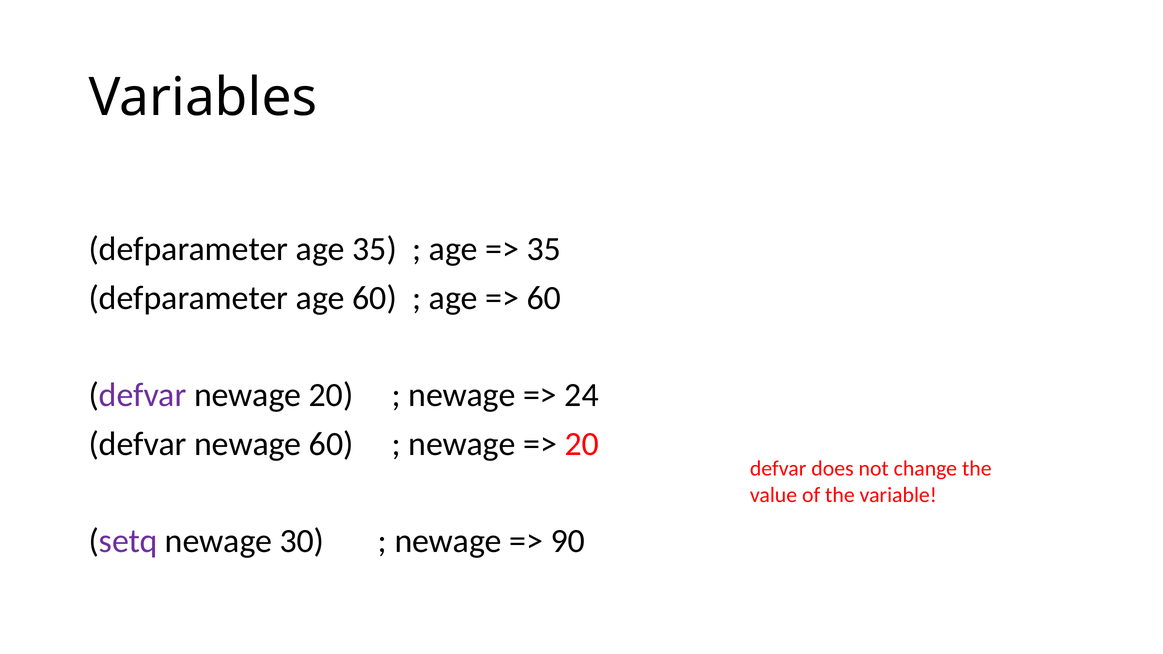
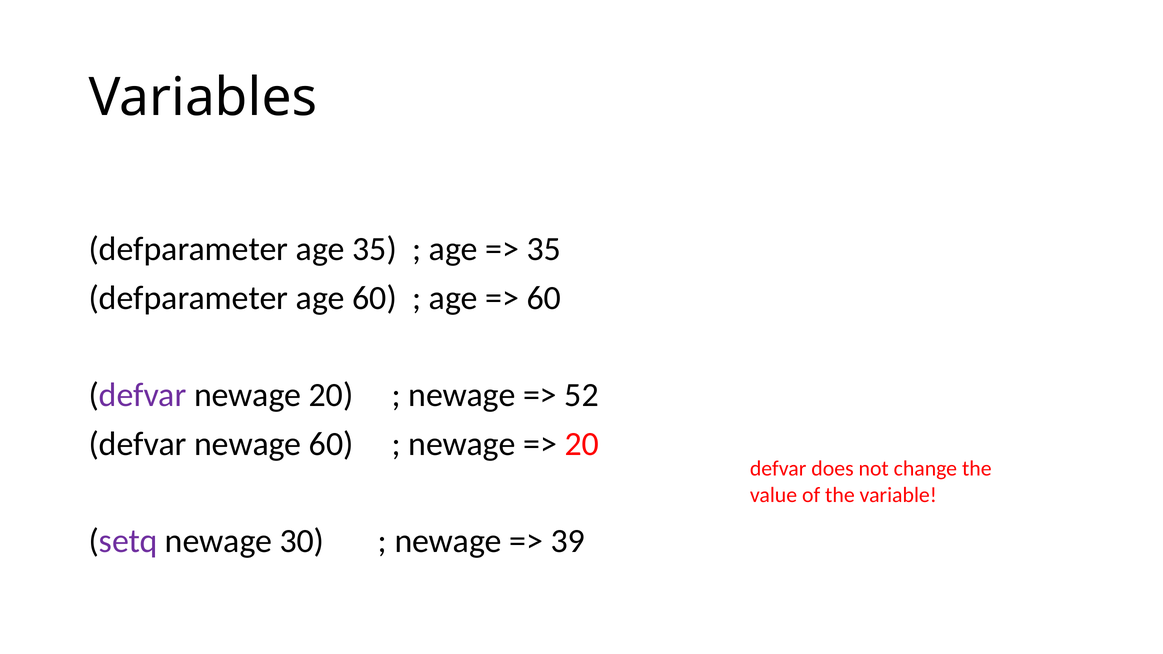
24: 24 -> 52
90: 90 -> 39
